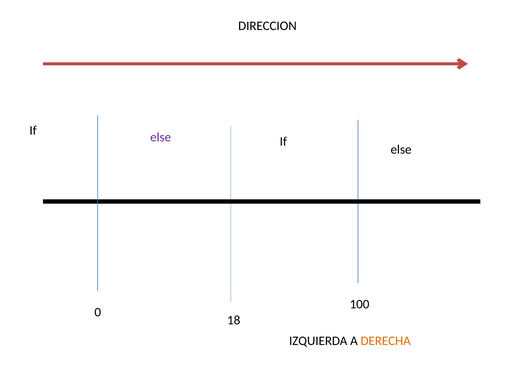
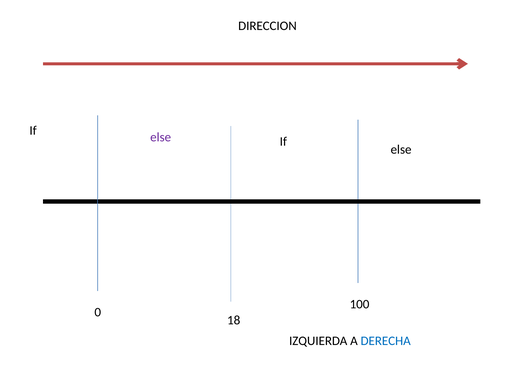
DERECHA colour: orange -> blue
